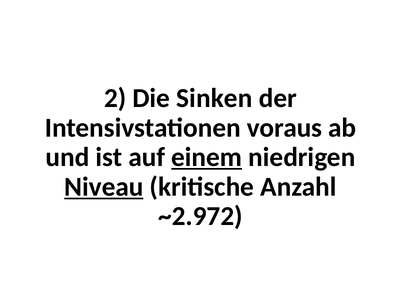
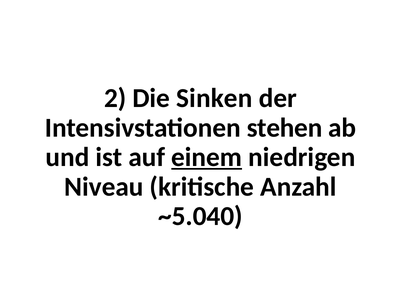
voraus: voraus -> stehen
Niveau underline: present -> none
~2.972: ~2.972 -> ~5.040
